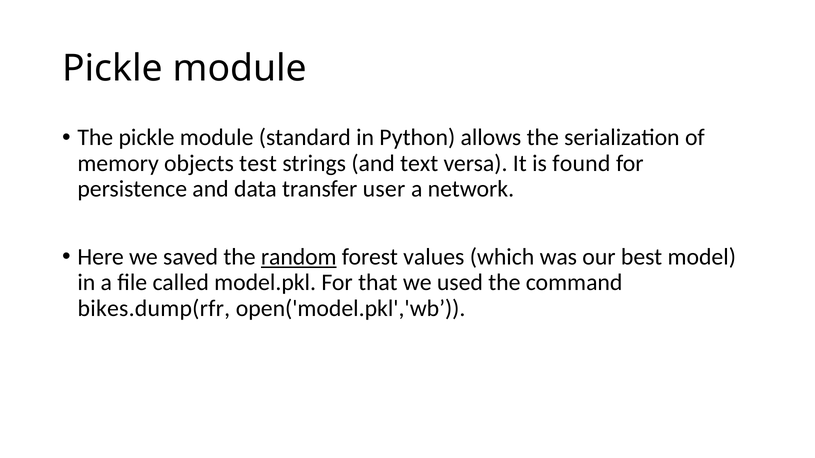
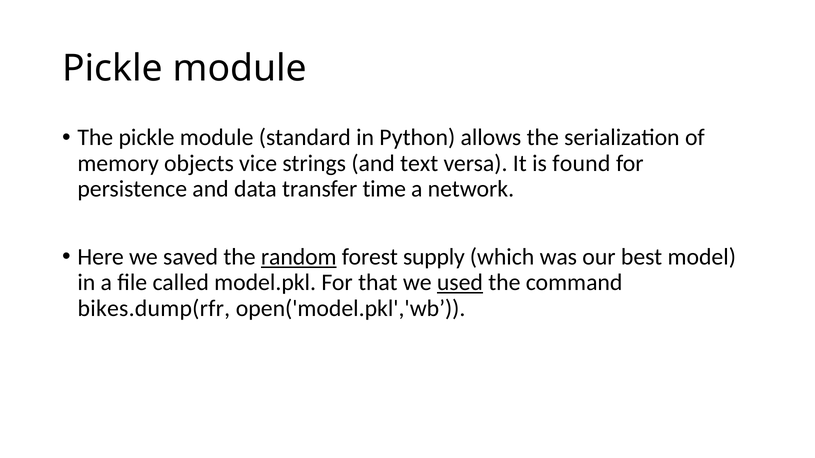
test: test -> vice
user: user -> time
values: values -> supply
used underline: none -> present
